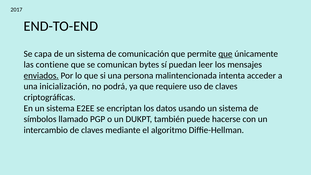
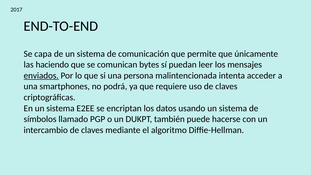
que at (225, 54) underline: present -> none
contiene: contiene -> haciendo
inicialización: inicialización -> smartphones
